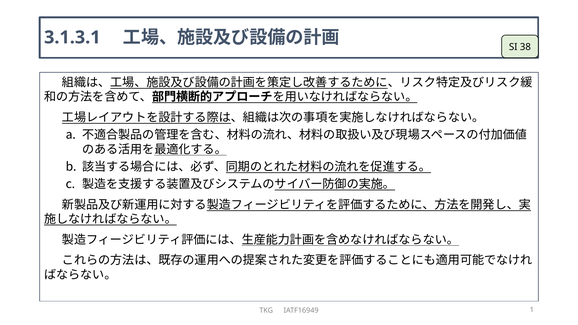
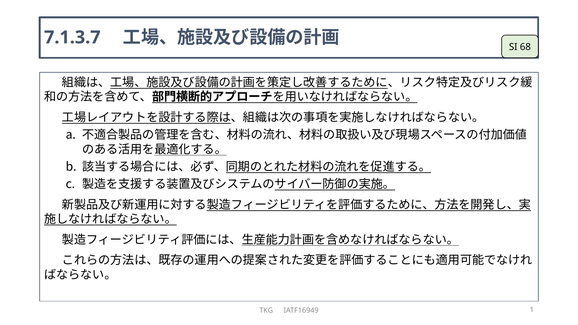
3.1.3.1: 3.1.3.1 -> 7.1.3.7
38: 38 -> 68
